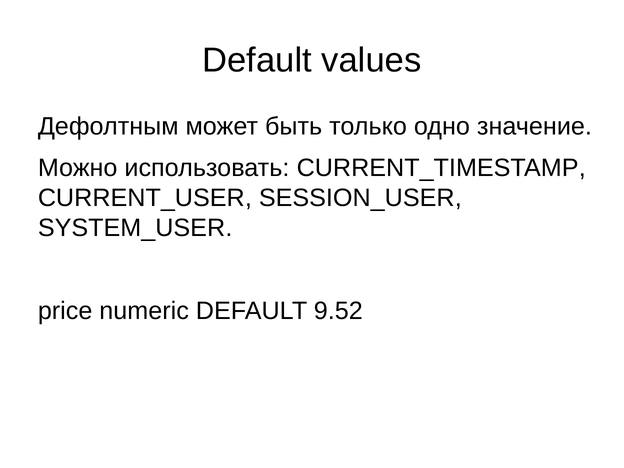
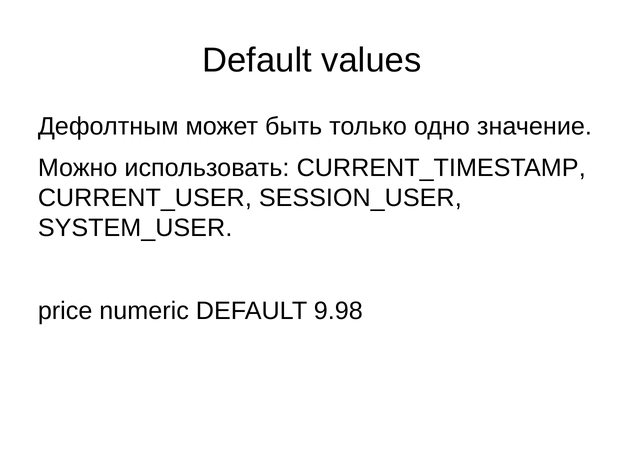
9.52: 9.52 -> 9.98
